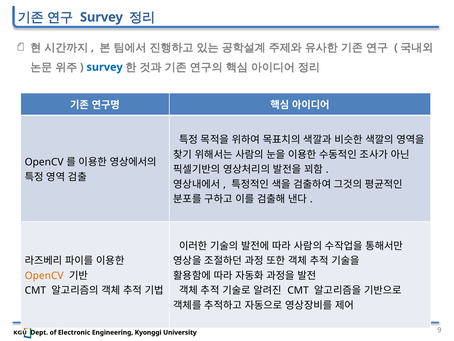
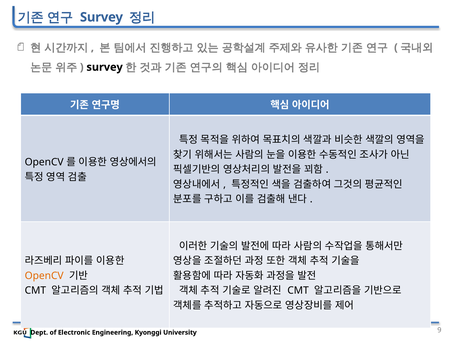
survey at (105, 67) colour: blue -> black
